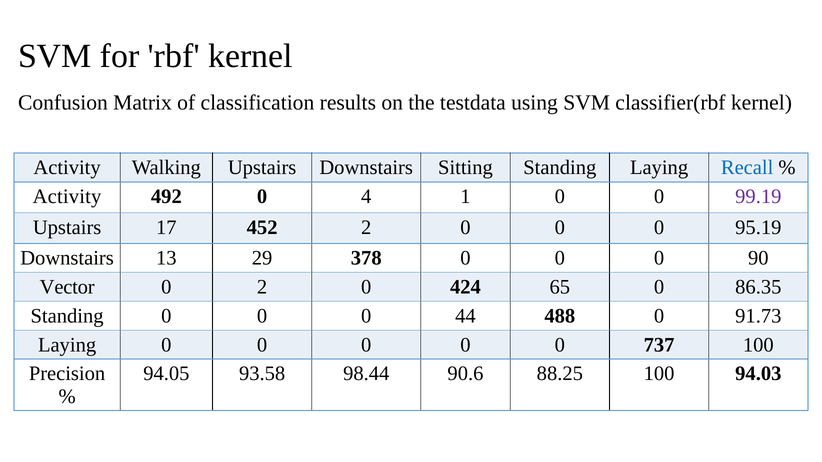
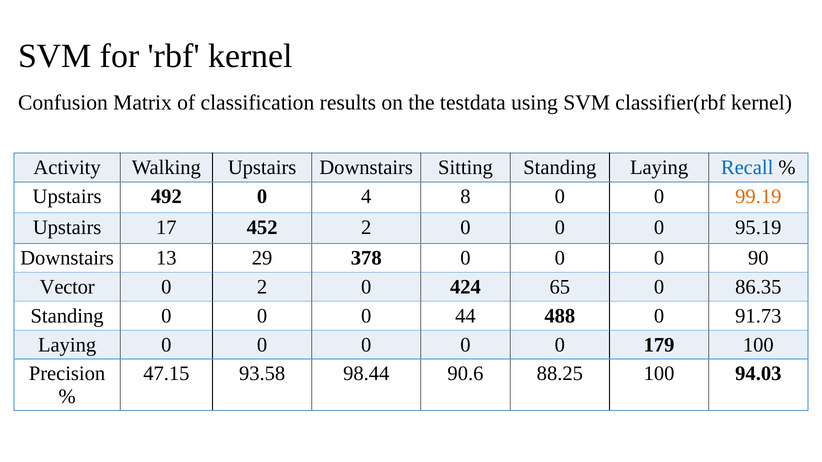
Activity at (67, 197): Activity -> Upstairs
1: 1 -> 8
99.19 colour: purple -> orange
737: 737 -> 179
94.05: 94.05 -> 47.15
